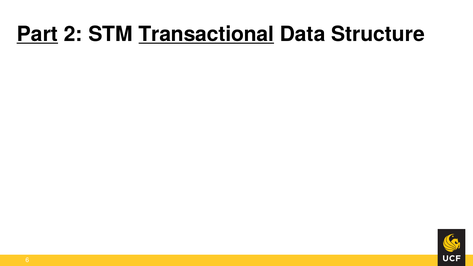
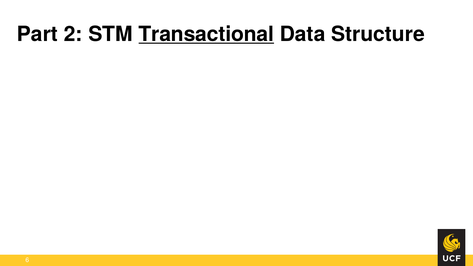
Part underline: present -> none
